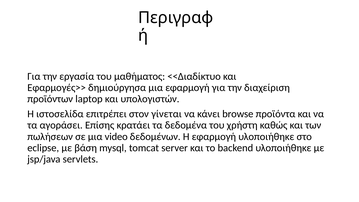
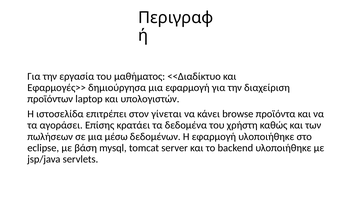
video: video -> μέσω
